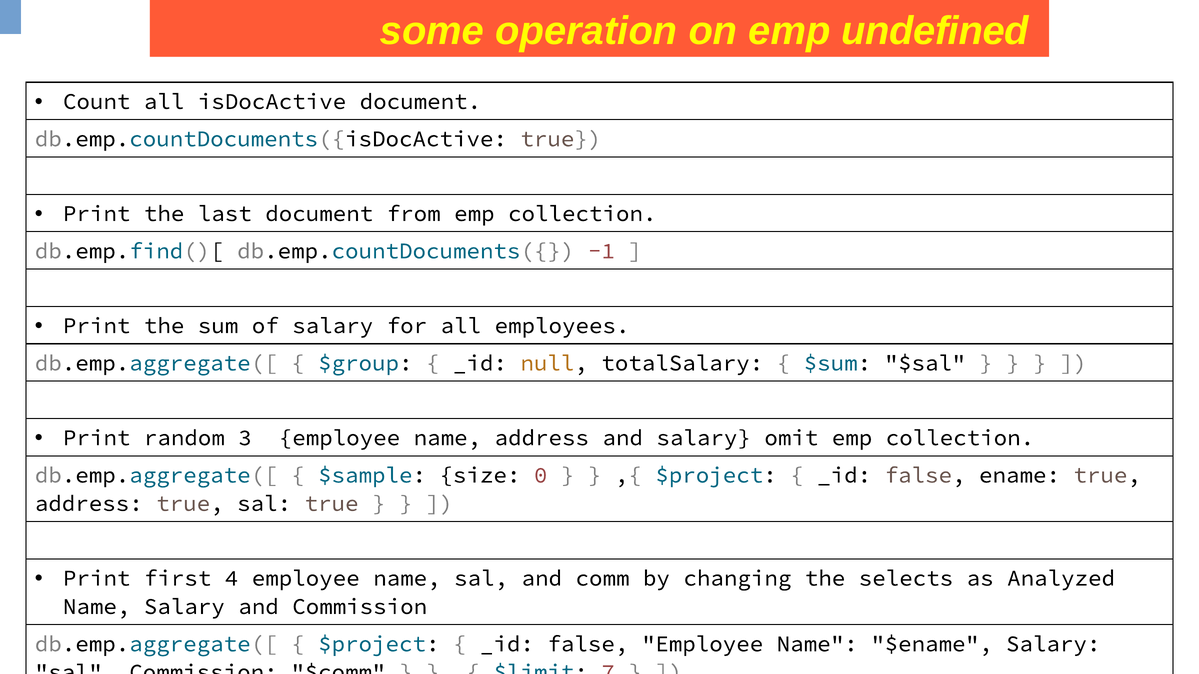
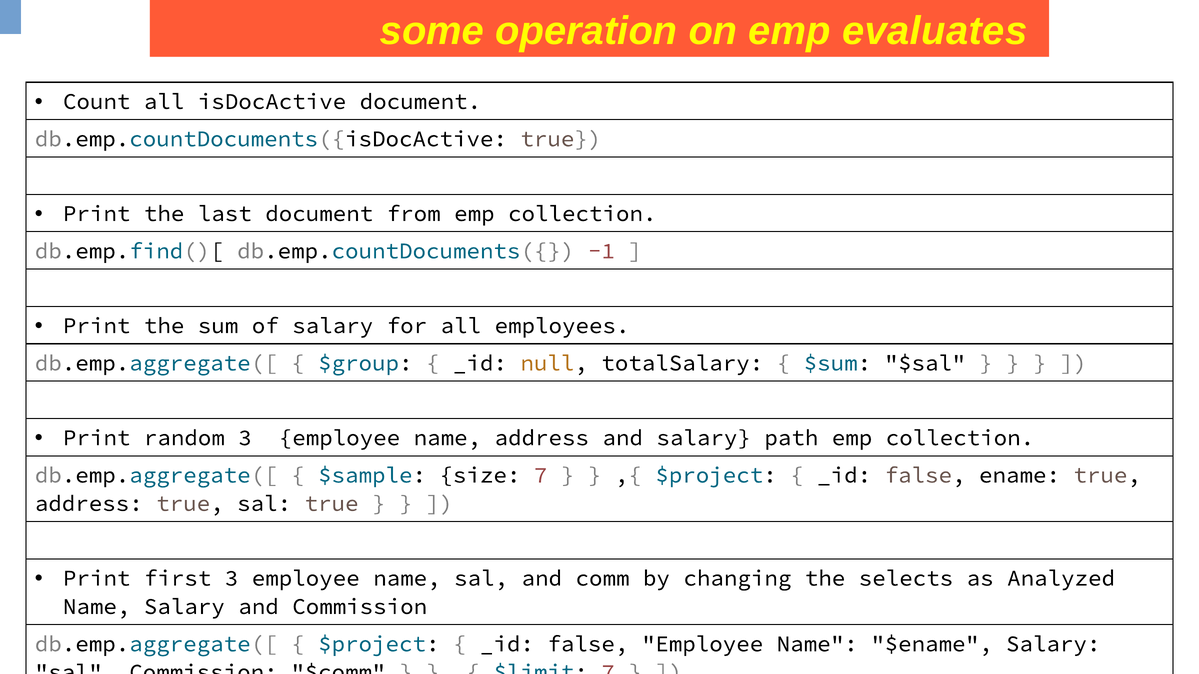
undefined: undefined -> evaluates
omit: omit -> path
size 0: 0 -> 7
first 4: 4 -> 3
